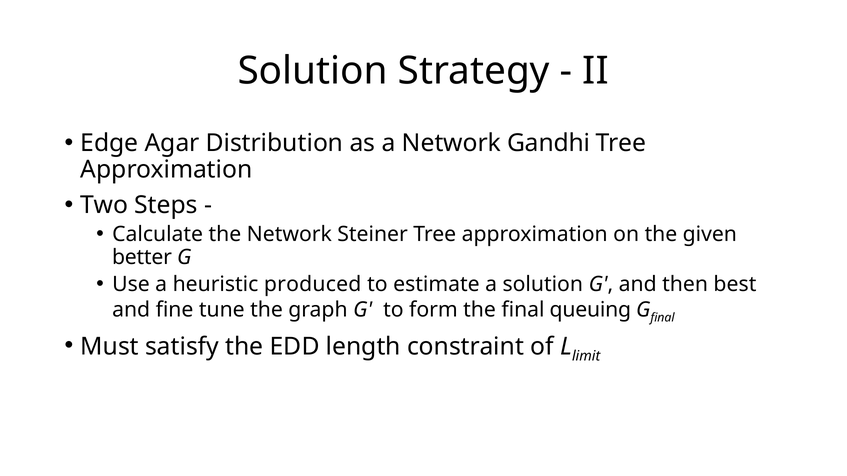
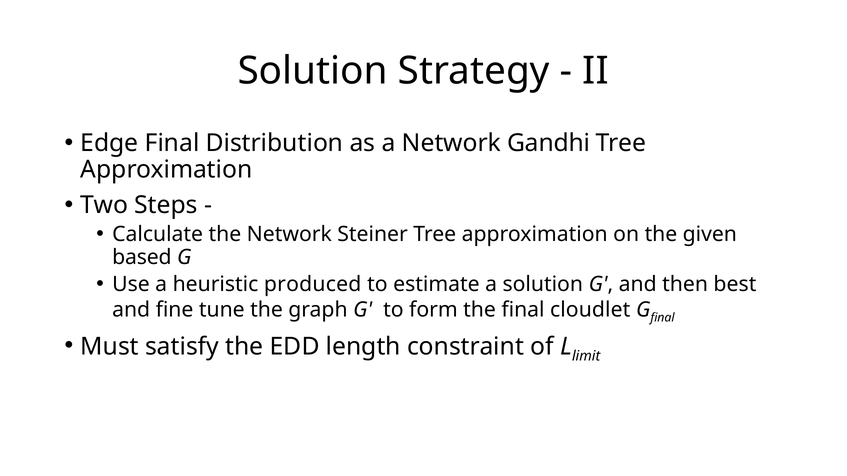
Edge Agar: Agar -> Final
better: better -> based
queuing: queuing -> cloudlet
